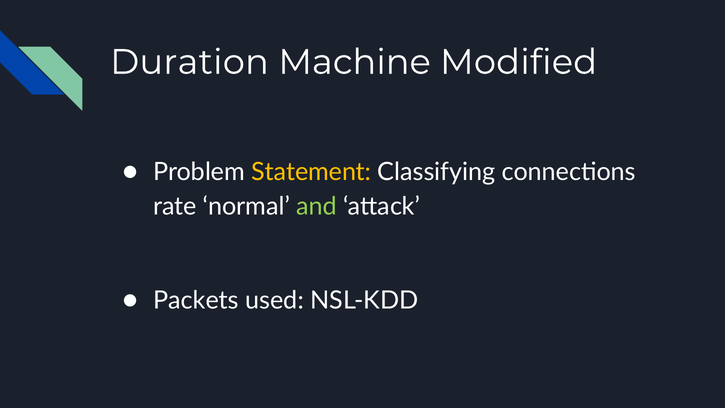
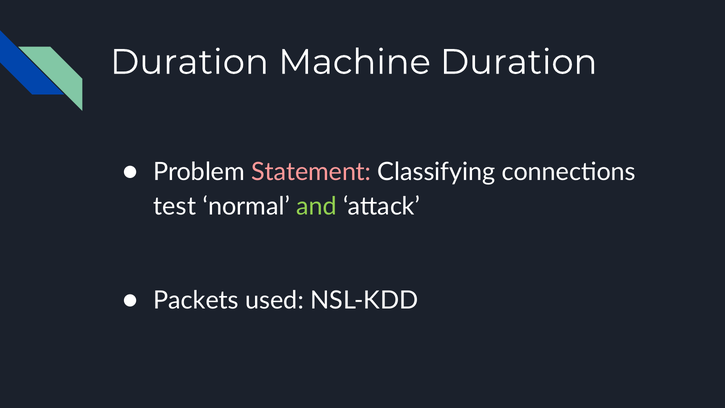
Machine Modified: Modified -> Duration
Statement colour: yellow -> pink
rate: rate -> test
